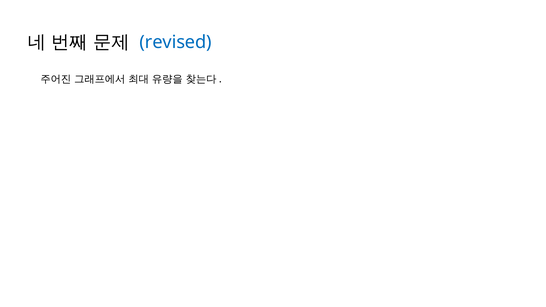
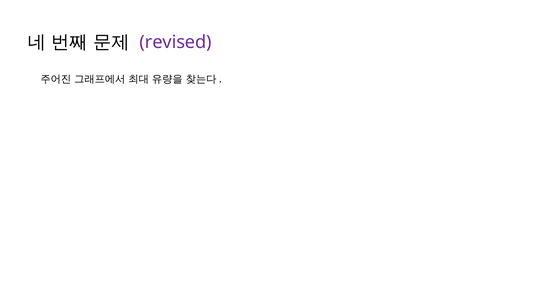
revised colour: blue -> purple
